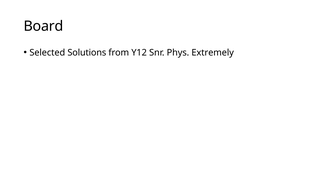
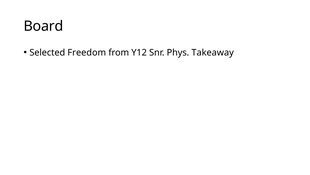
Solutions: Solutions -> Freedom
Extremely: Extremely -> Takeaway
